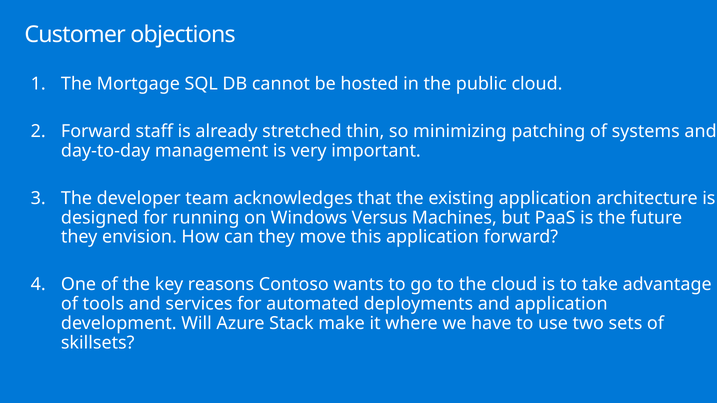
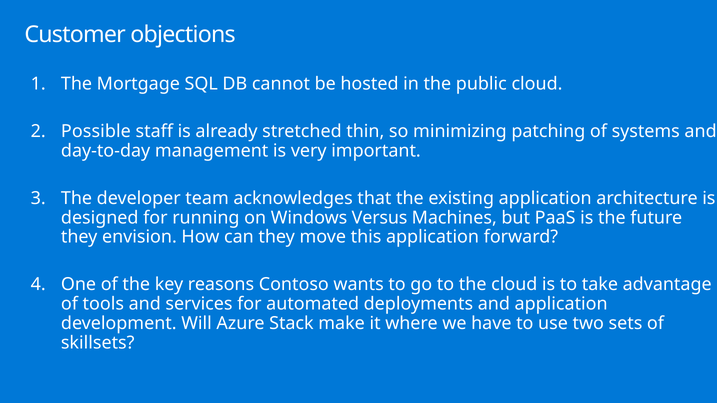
Forward at (96, 131): Forward -> Possible
